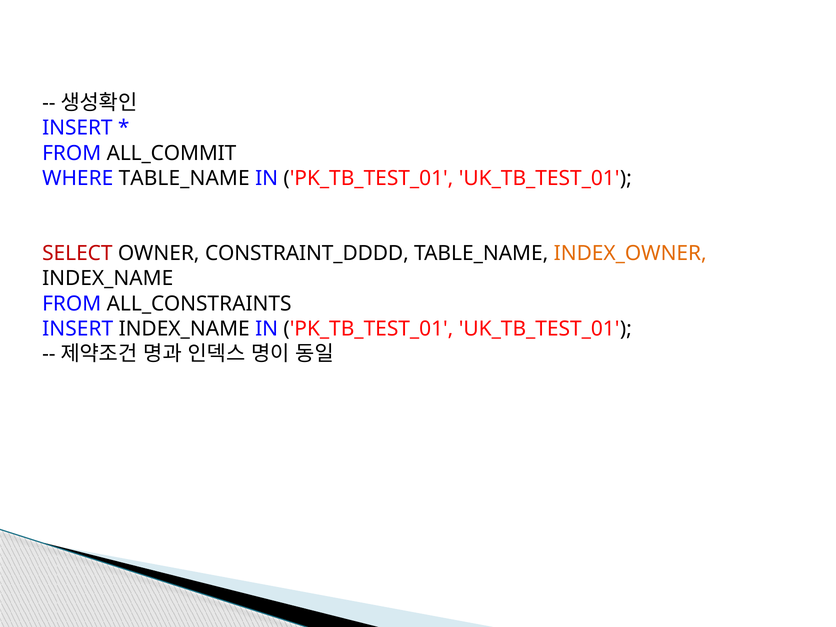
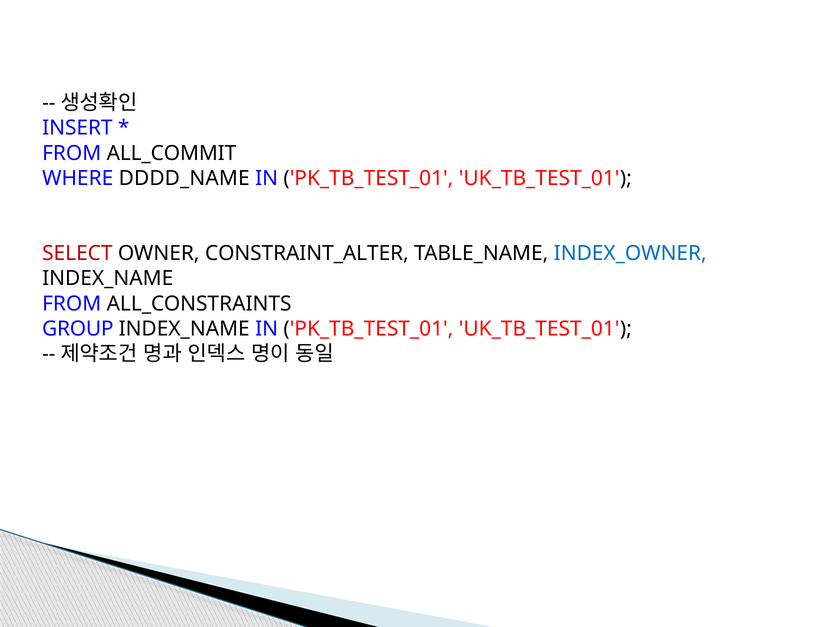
WHERE TABLE_NAME: TABLE_NAME -> DDDD_NAME
CONSTRAINT_DDDD: CONSTRAINT_DDDD -> CONSTRAINT_ALTER
INDEX_OWNER colour: orange -> blue
INSERT at (78, 329): INSERT -> GROUP
